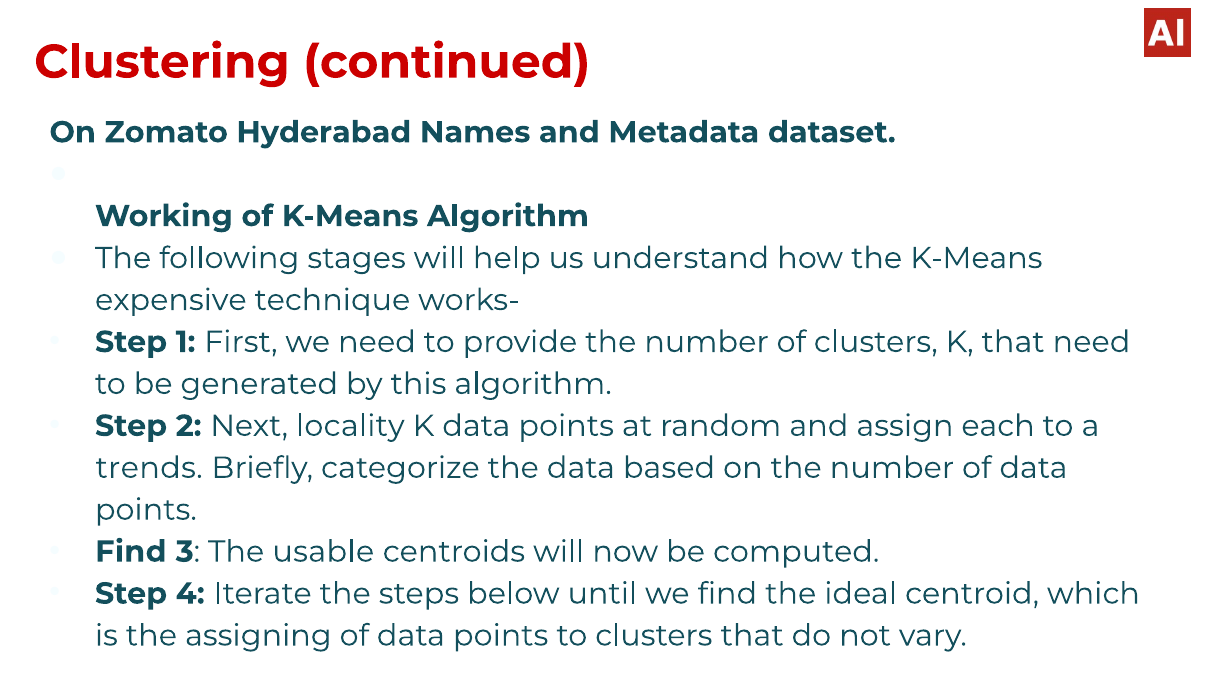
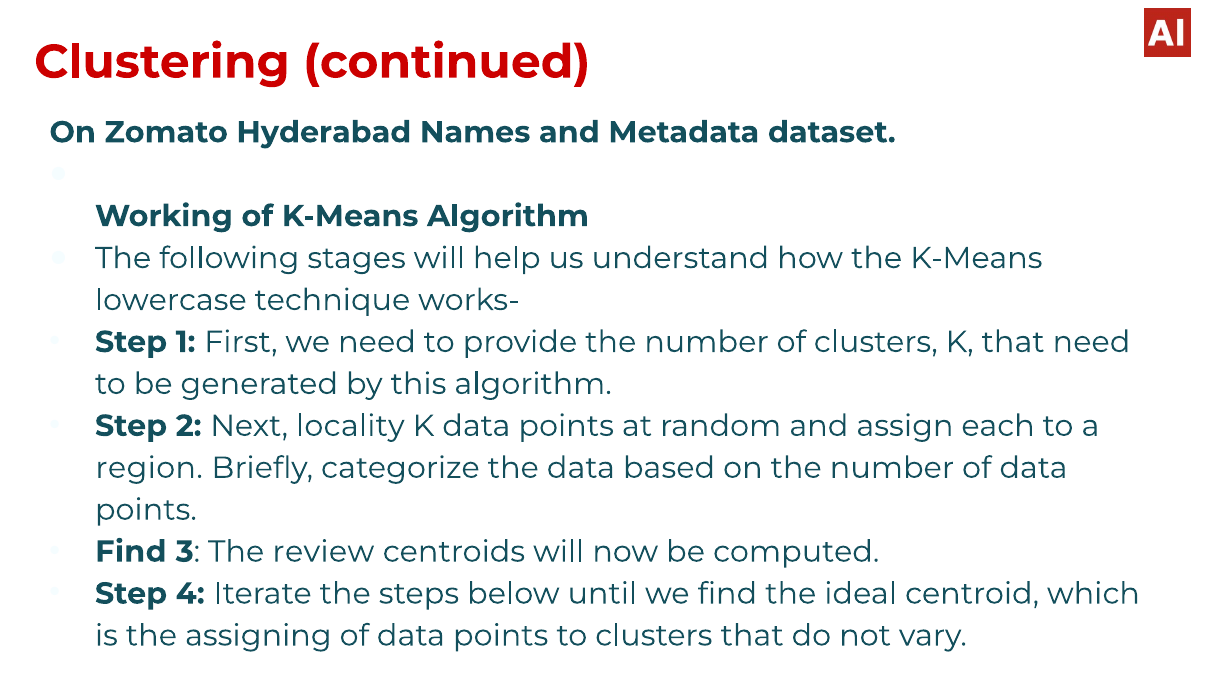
expensive: expensive -> lowercase
trends: trends -> region
usable: usable -> review
